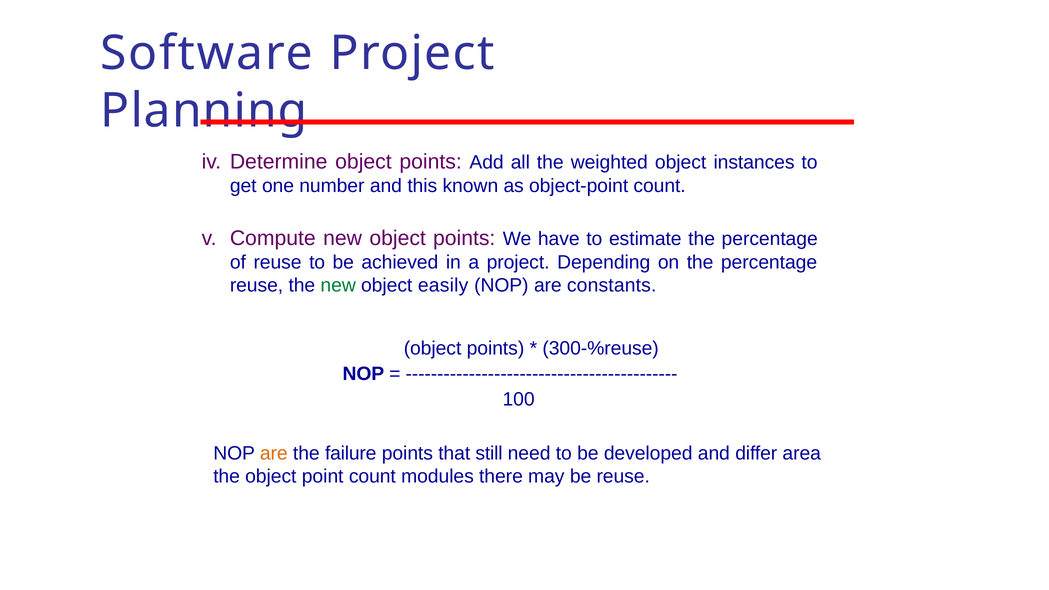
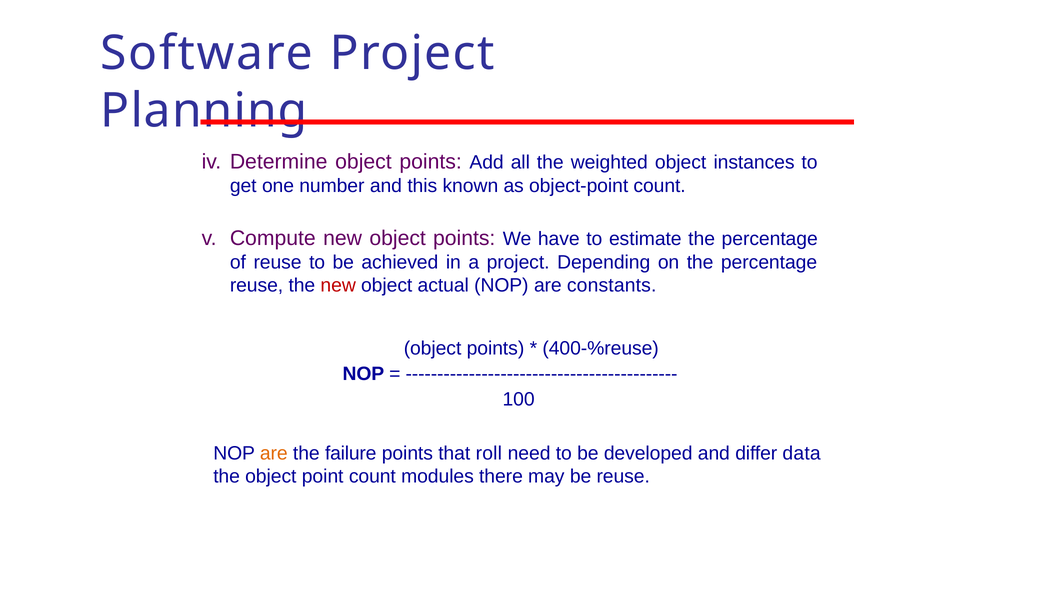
new at (338, 285) colour: green -> red
easily: easily -> actual
300-%reuse: 300-%reuse -> 400-%reuse
still: still -> roll
area: area -> data
